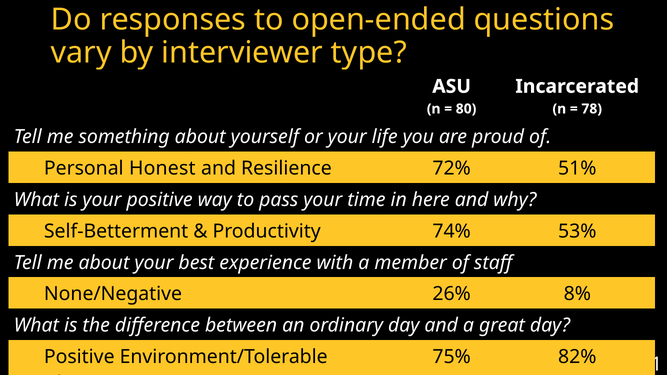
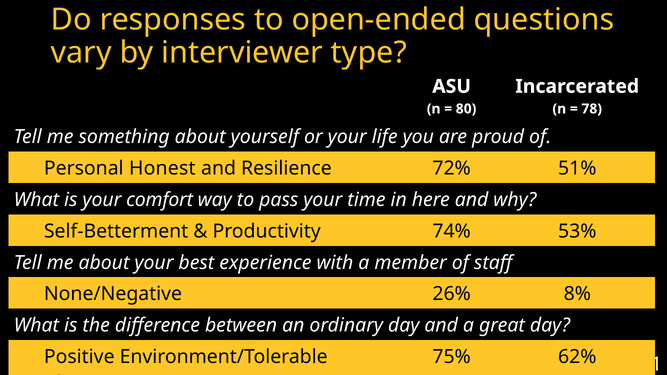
your positive: positive -> comfort
82%: 82% -> 62%
